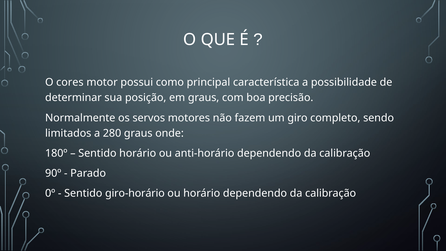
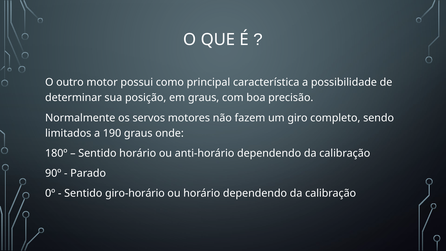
cores: cores -> outro
280: 280 -> 190
